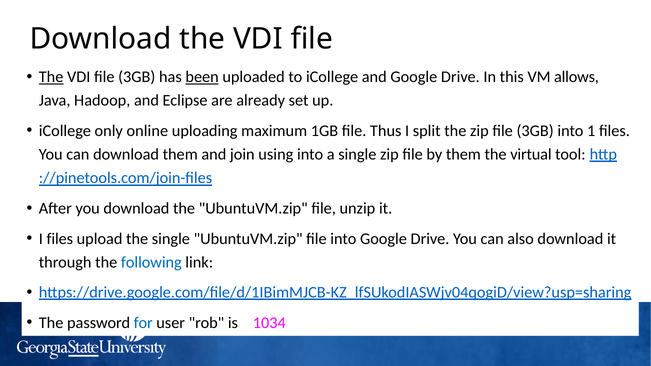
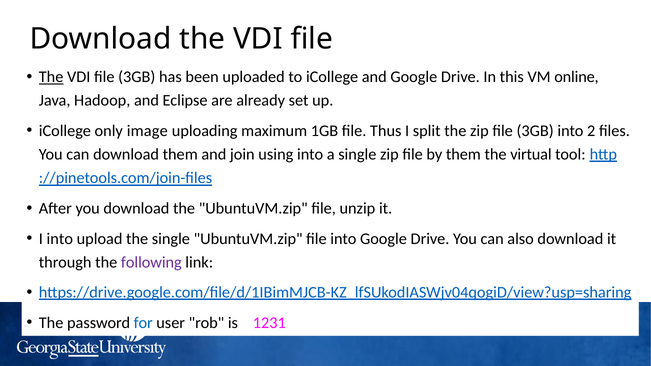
been underline: present -> none
allows: allows -> online
online: online -> image
1: 1 -> 2
I files: files -> into
following colour: blue -> purple
1034: 1034 -> 1231
